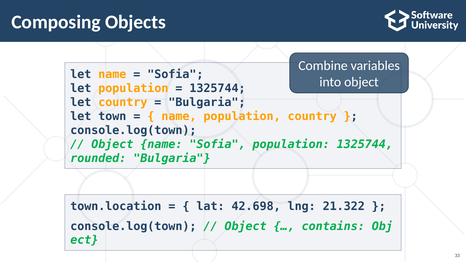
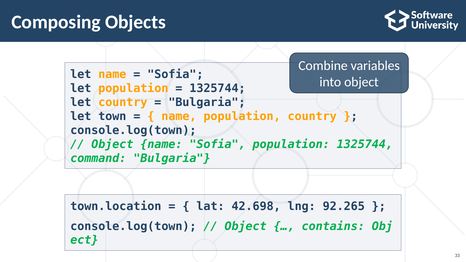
rounded: rounded -> command
21.322: 21.322 -> 92.265
